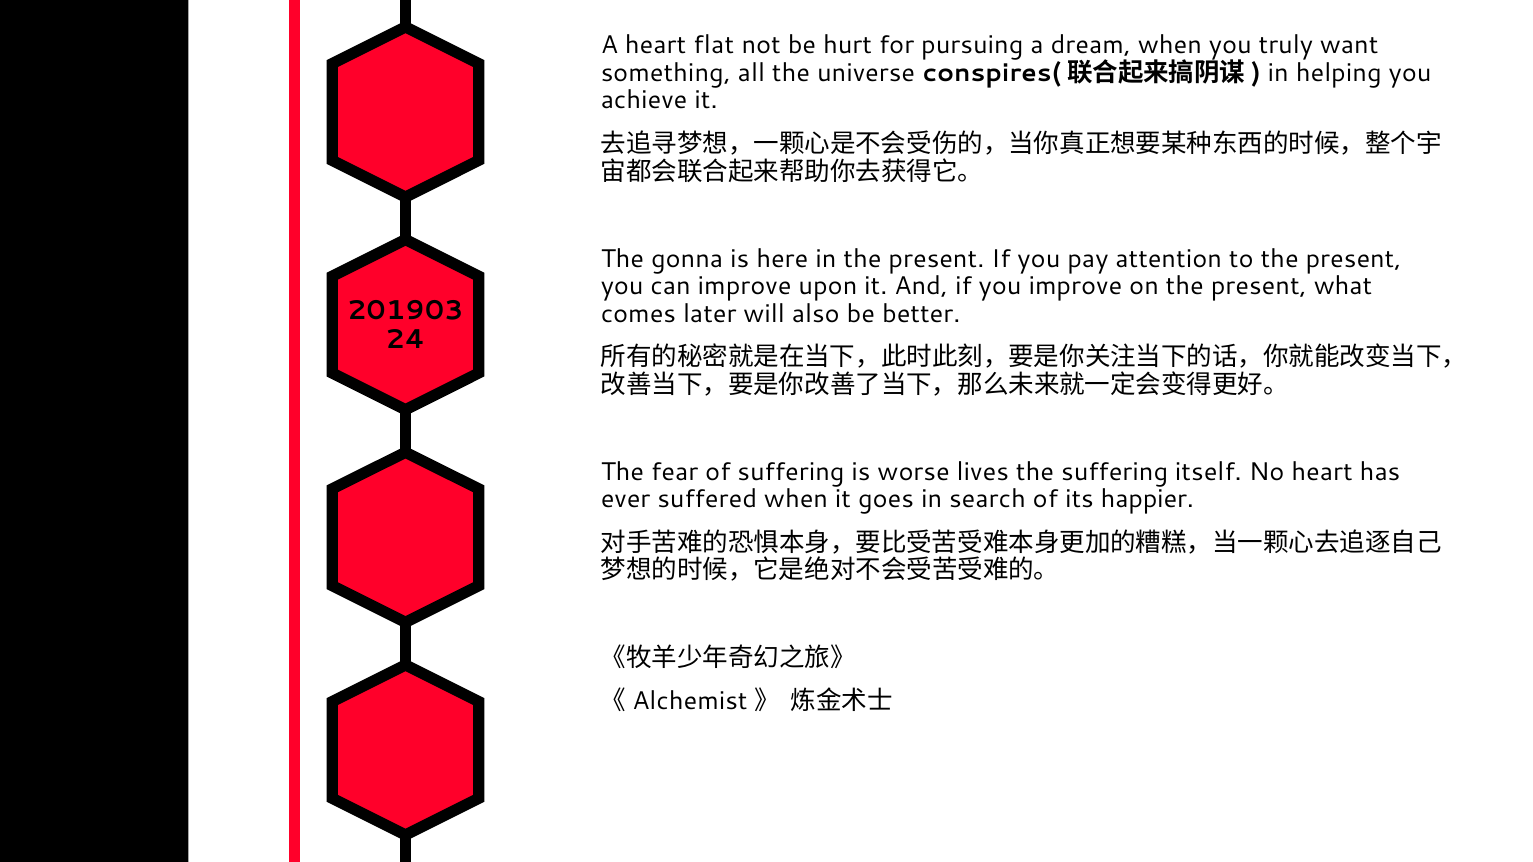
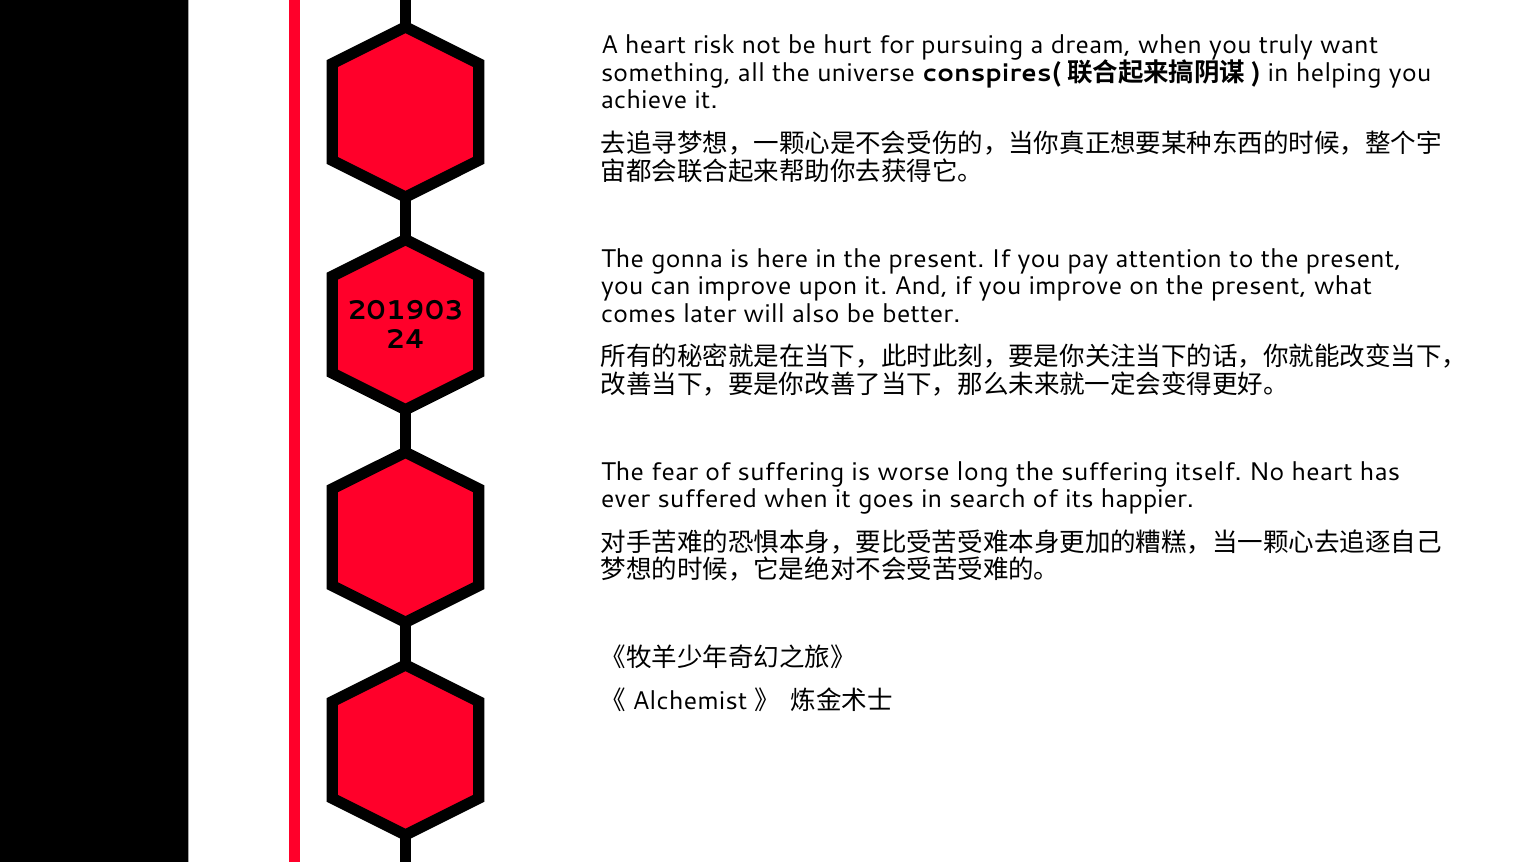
flat: flat -> risk
lives: lives -> long
